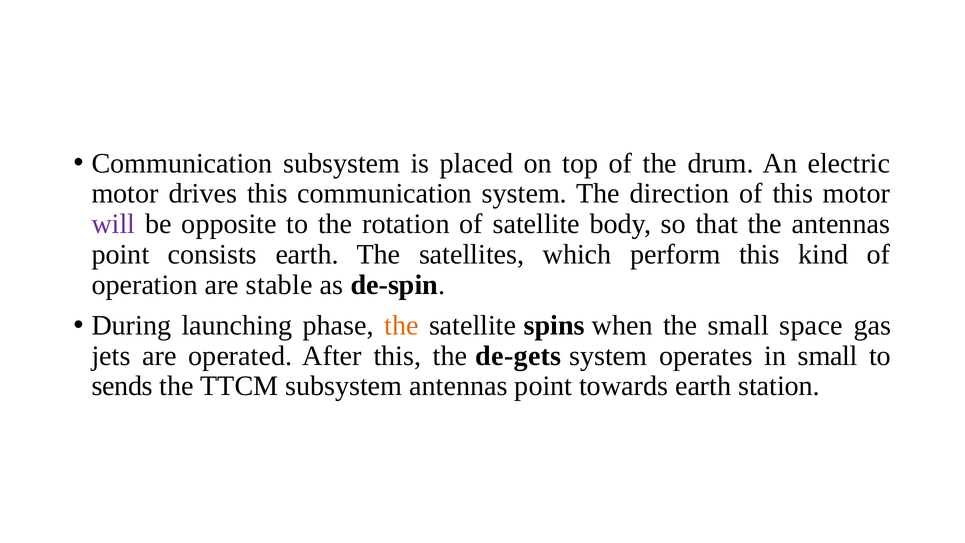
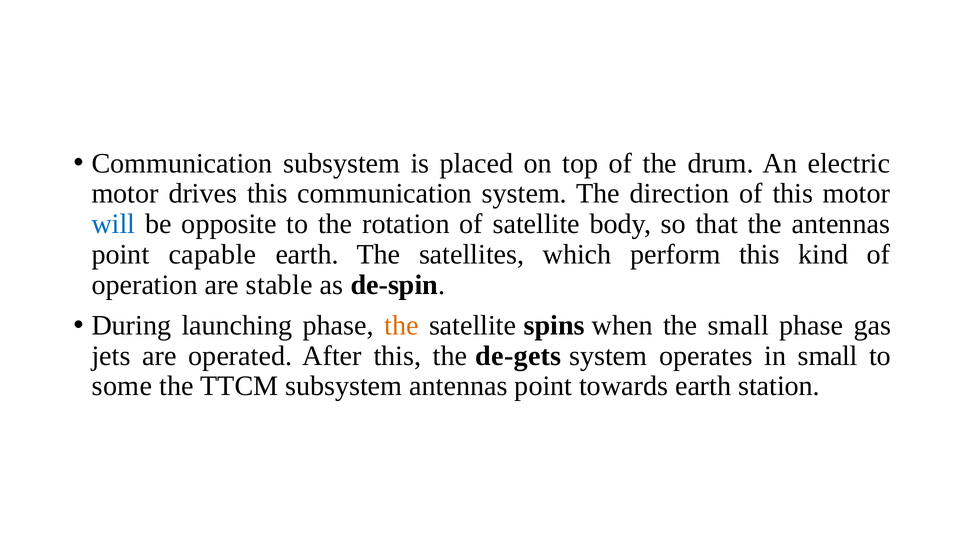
will colour: purple -> blue
consists: consists -> capable
small space: space -> phase
sends: sends -> some
